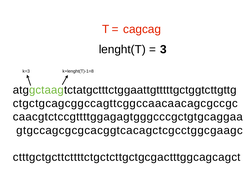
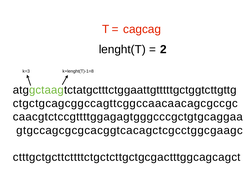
3: 3 -> 2
